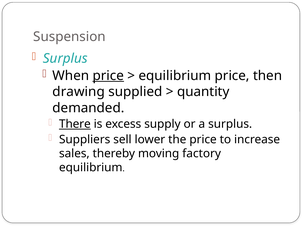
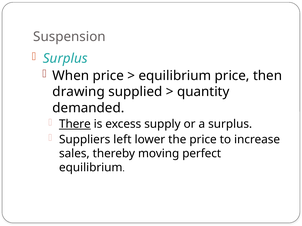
price at (108, 76) underline: present -> none
sell: sell -> left
factory: factory -> perfect
